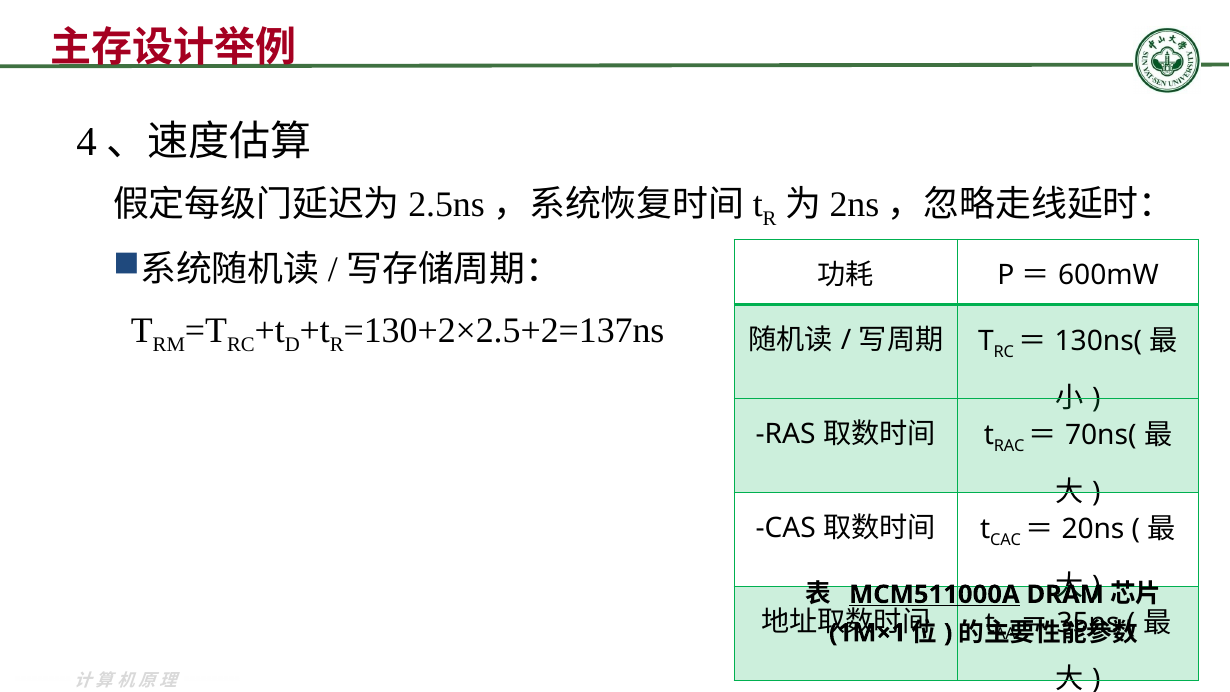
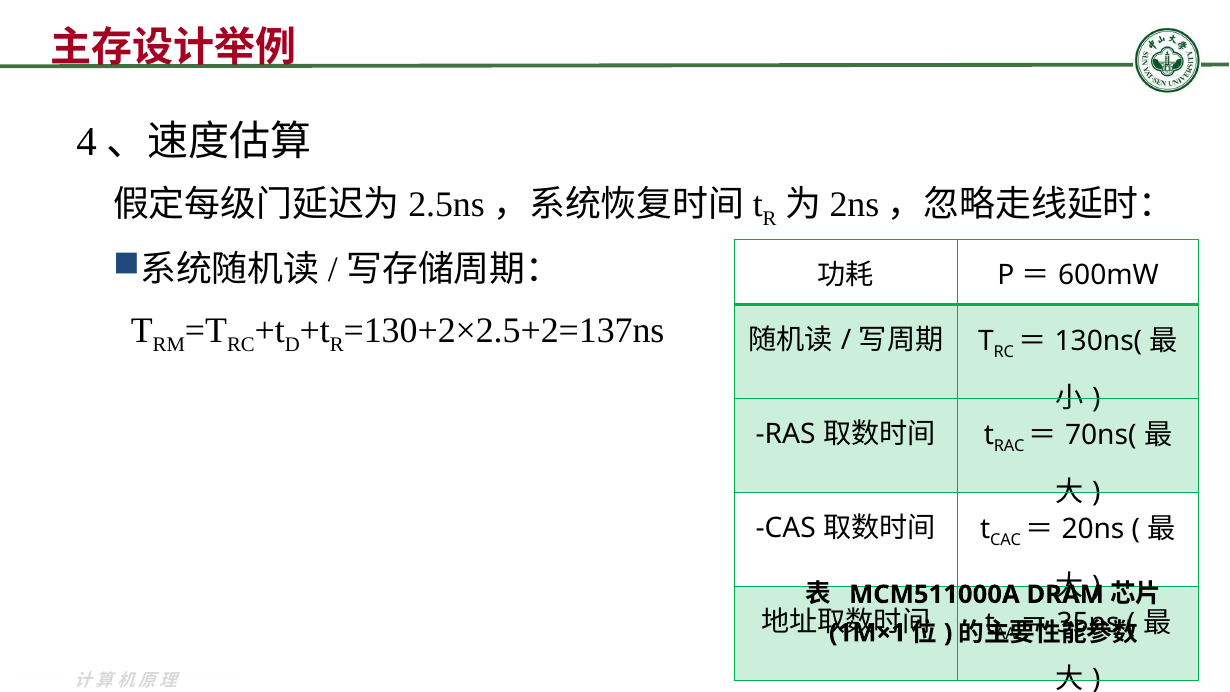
MCM511000A underline: present -> none
